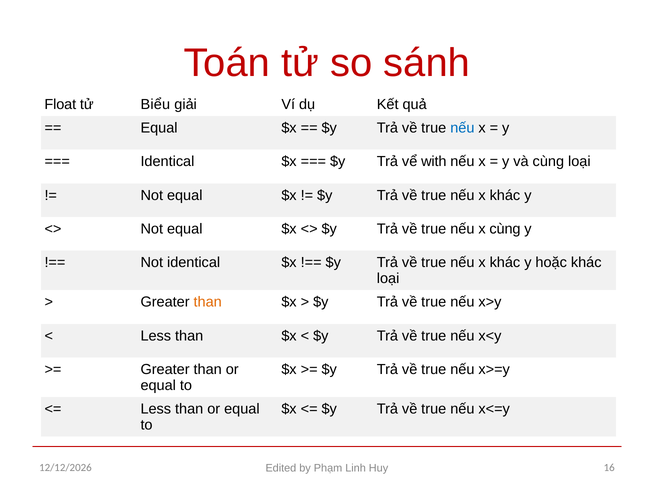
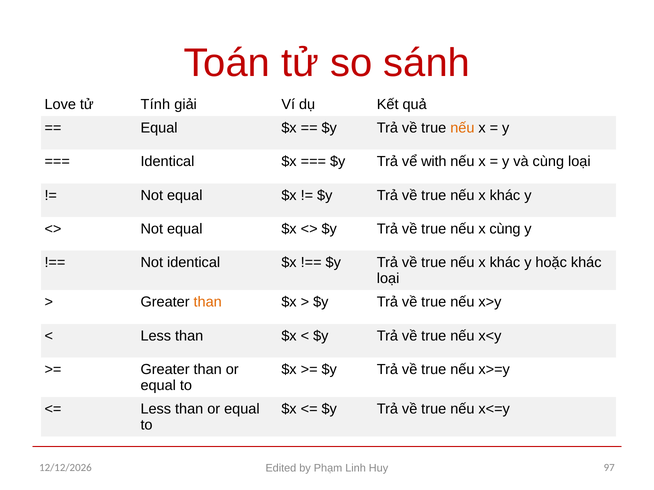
Float: Float -> Love
Biểu: Biểu -> Tính
nếu at (462, 128) colour: blue -> orange
16: 16 -> 97
